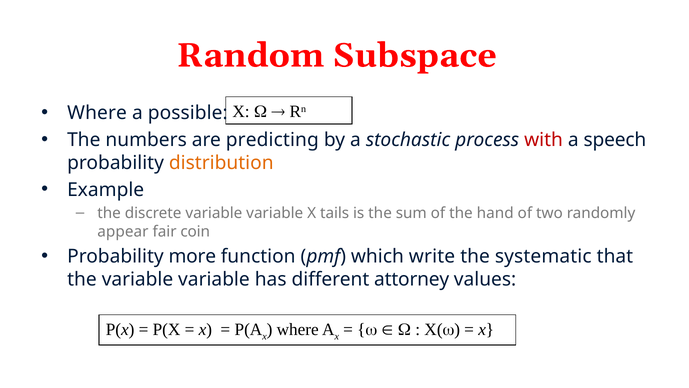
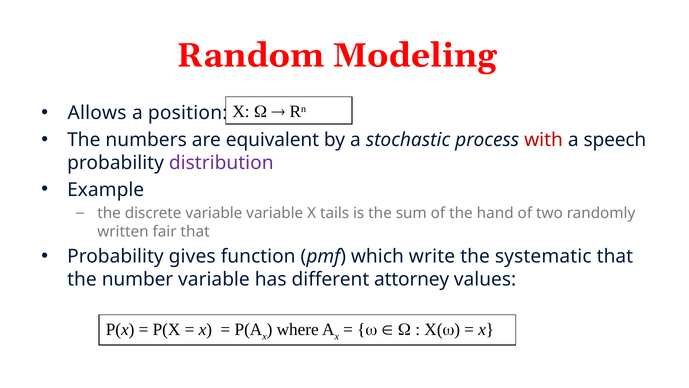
Subspace: Subspace -> Modeling
Where at (97, 113): Where -> Allows
possible: possible -> position
predicting: predicting -> equivalent
distribution colour: orange -> purple
appear: appear -> written
fair coin: coin -> that
more: more -> gives
the variable: variable -> number
